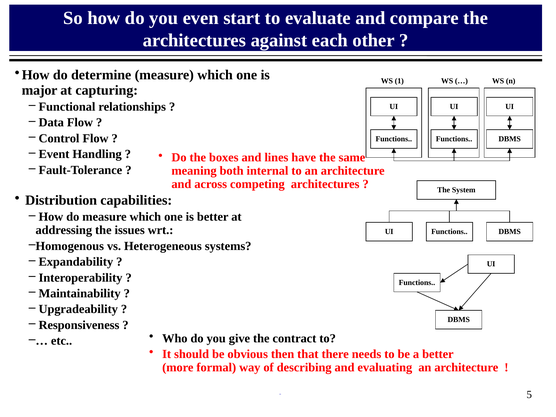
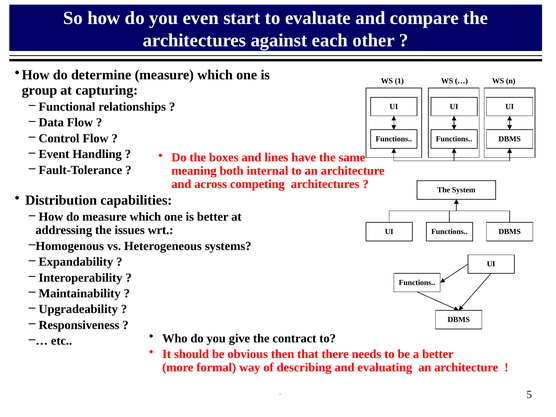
major: major -> group
